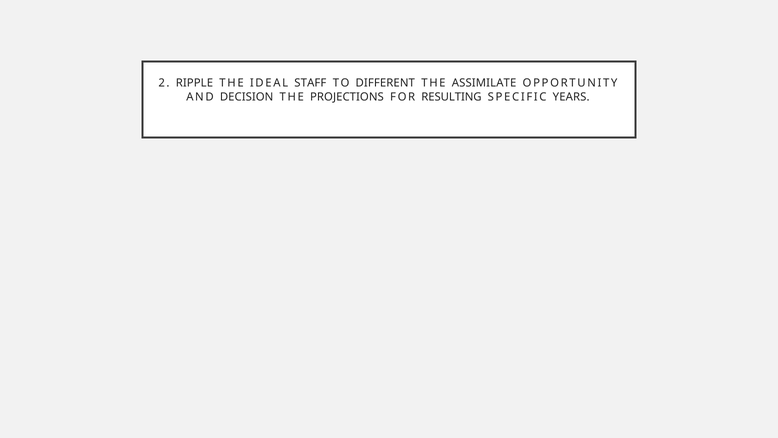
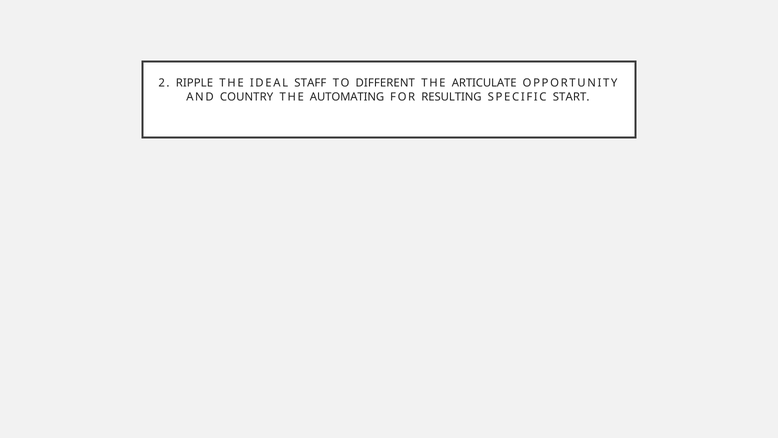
ASSIMILATE: ASSIMILATE -> ARTICULATE
DECISION: DECISION -> COUNTRY
PROJECTIONS: PROJECTIONS -> AUTOMATING
YEARS: YEARS -> START
